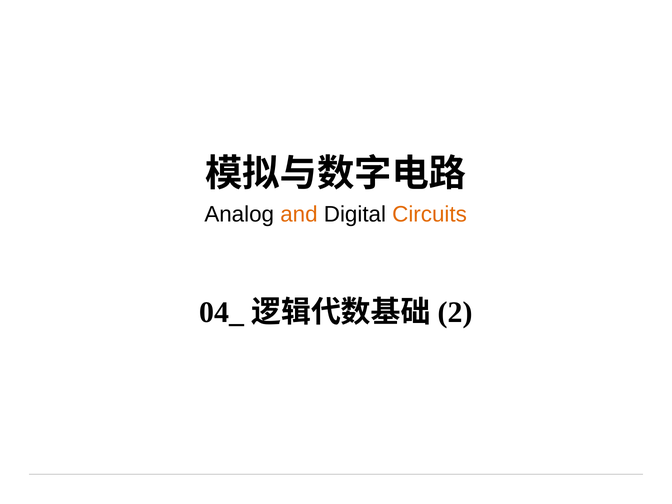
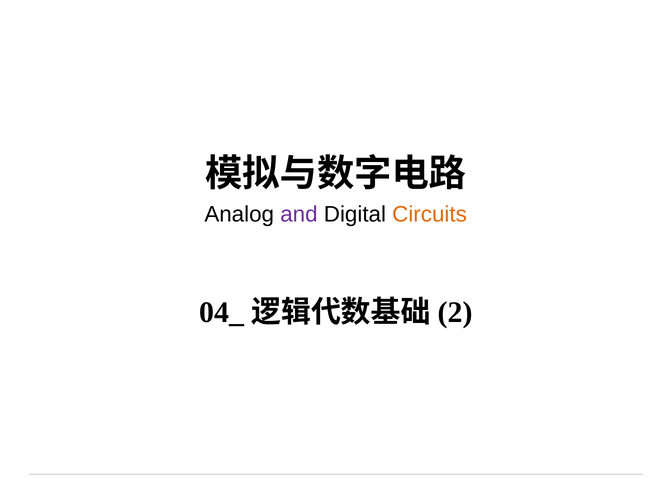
and colour: orange -> purple
